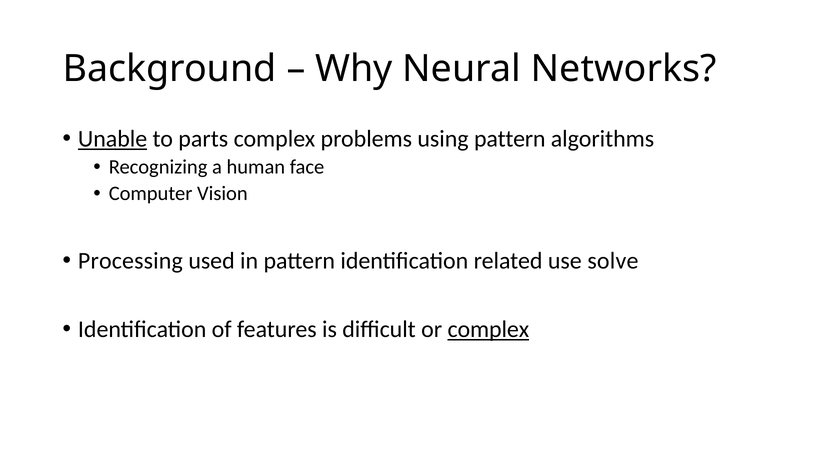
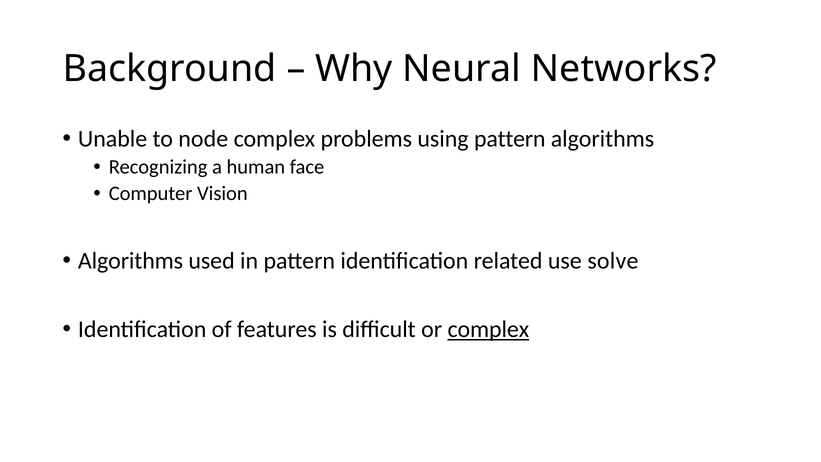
Unable underline: present -> none
parts: parts -> node
Processing at (130, 261): Processing -> Algorithms
